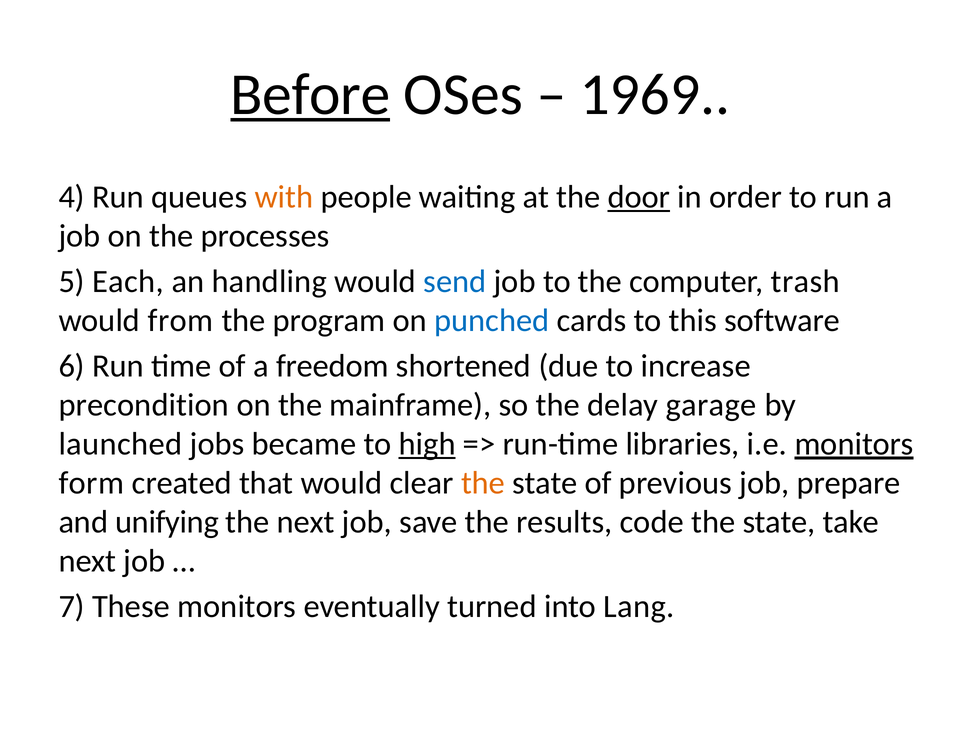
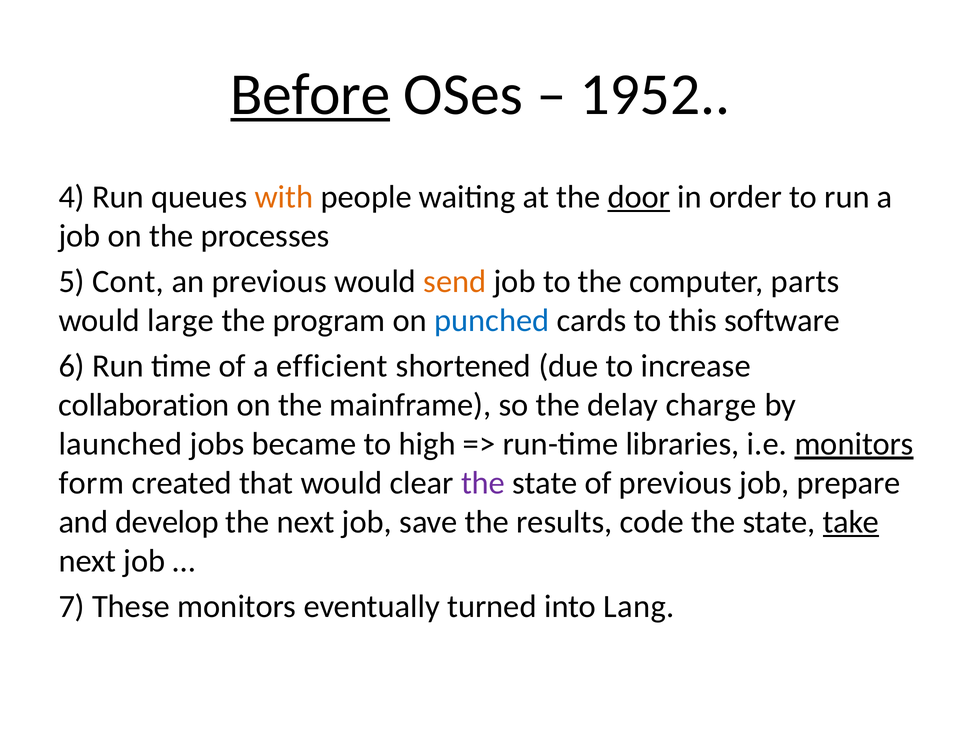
1969: 1969 -> 1952
Each: Each -> Cont
an handling: handling -> previous
send colour: blue -> orange
trash: trash -> parts
from: from -> large
freedom: freedom -> efficient
precondition: precondition -> collaboration
garage: garage -> charge
high underline: present -> none
the at (483, 483) colour: orange -> purple
unifying: unifying -> develop
take underline: none -> present
